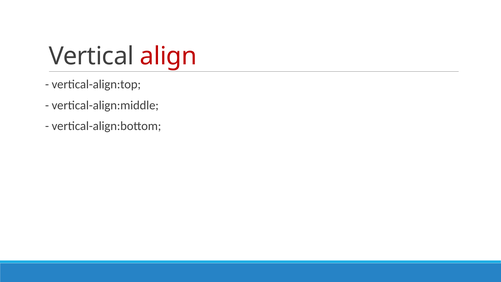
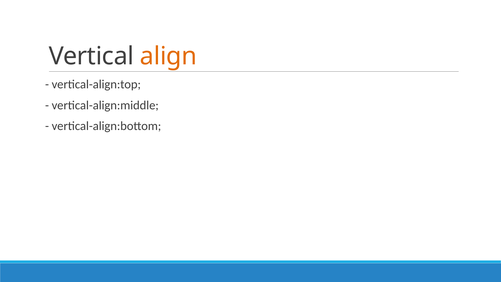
align colour: red -> orange
